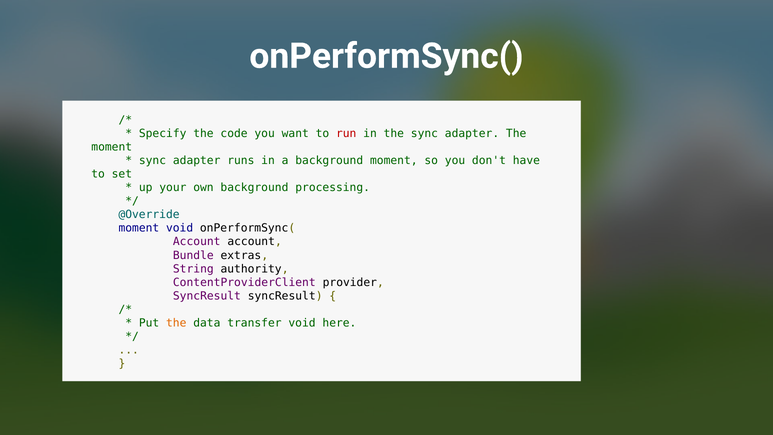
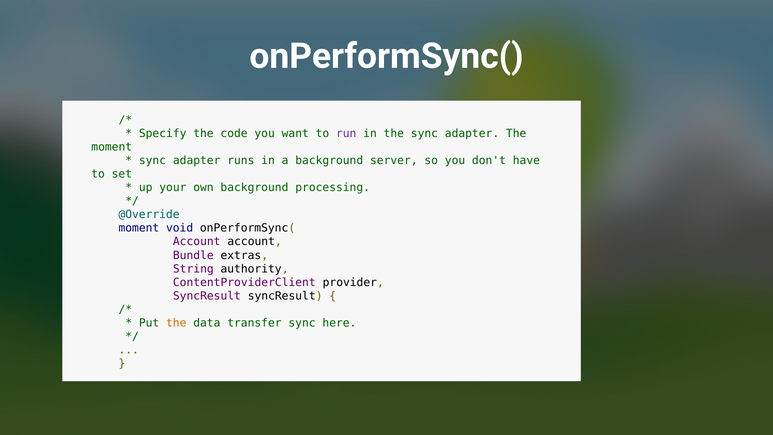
run colour: red -> purple
background moment: moment -> server
transfer void: void -> sync
